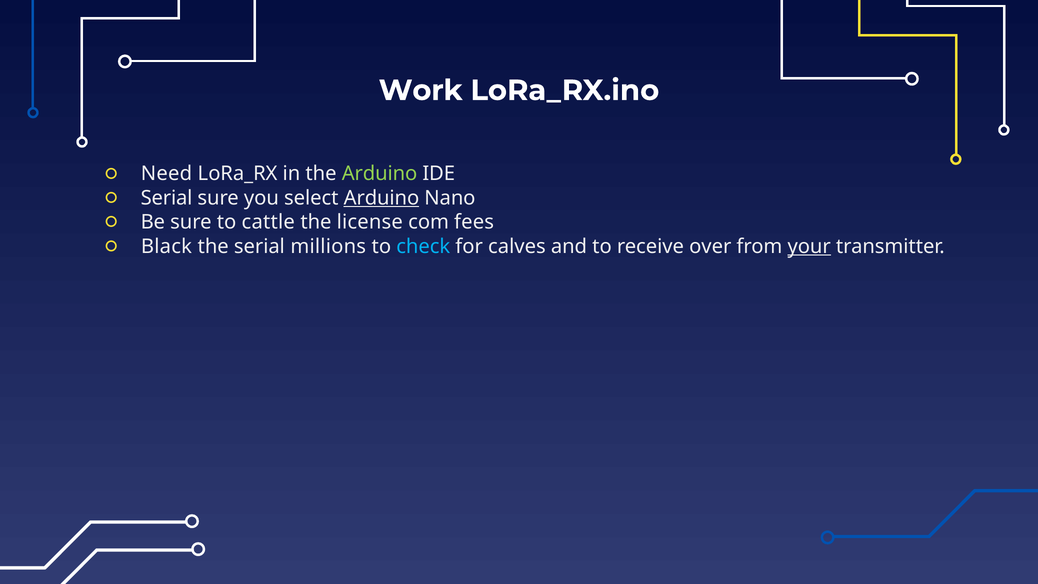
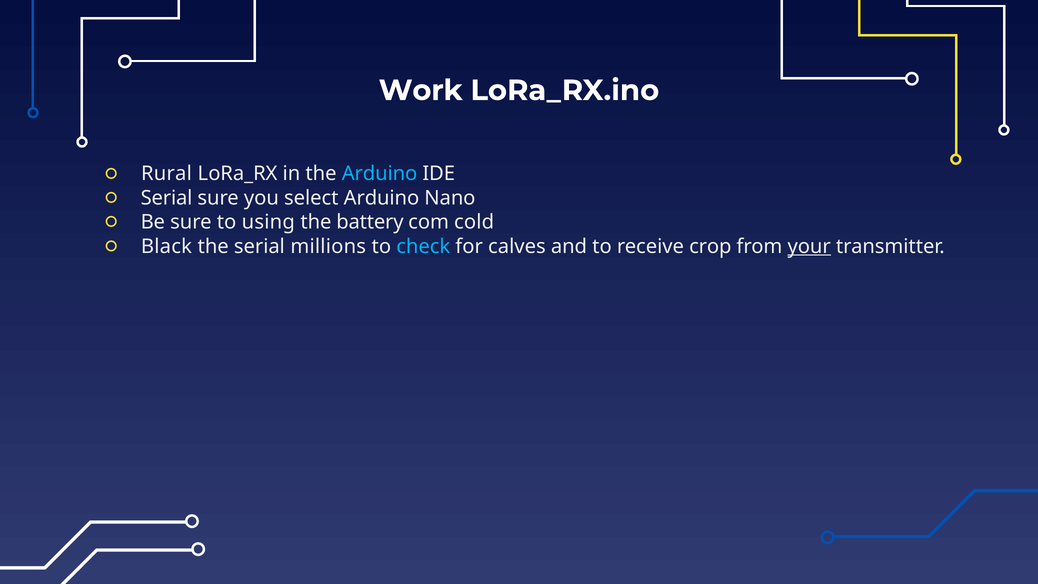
Need: Need -> Rural
Arduino at (380, 174) colour: light green -> light blue
Arduino at (381, 198) underline: present -> none
cattle: cattle -> using
license: license -> battery
fees: fees -> cold
over: over -> crop
